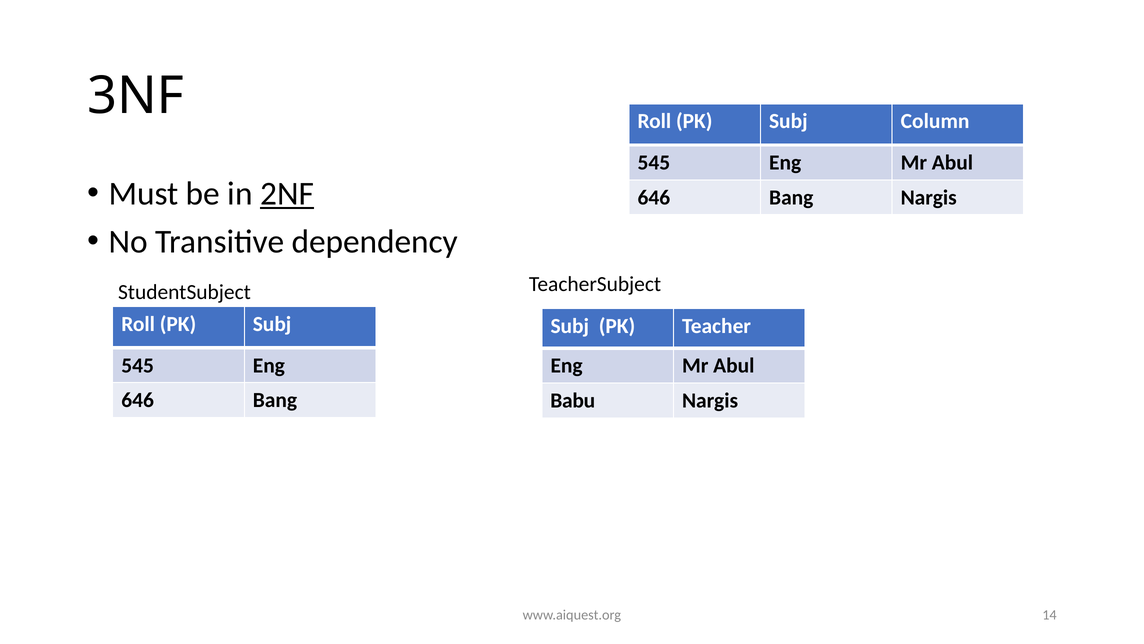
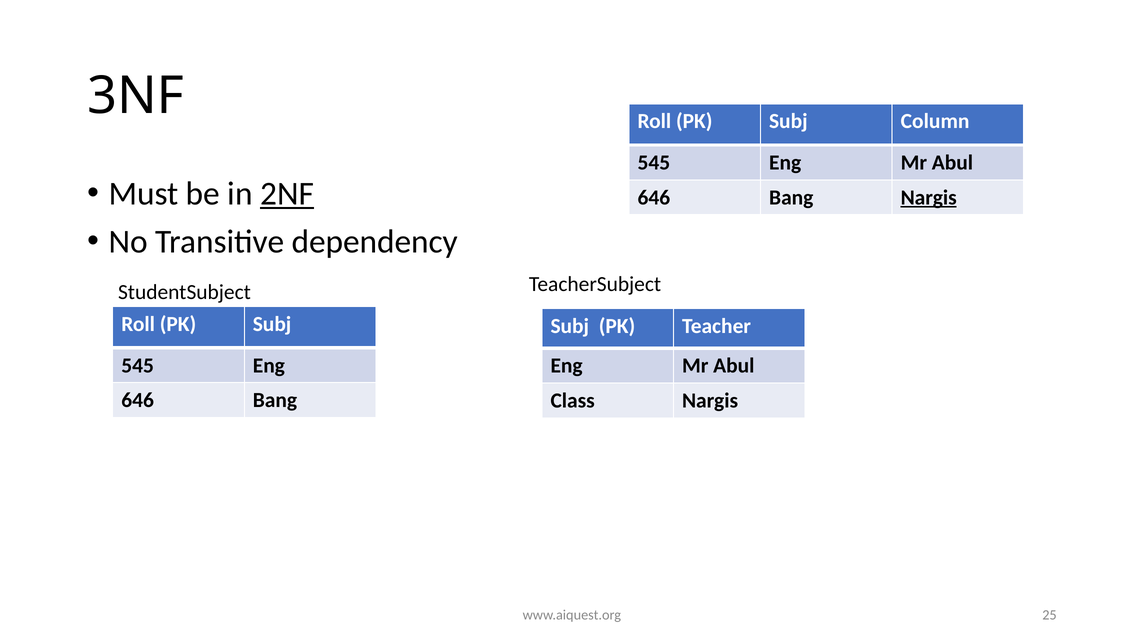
Nargis at (929, 197) underline: none -> present
Babu: Babu -> Class
14: 14 -> 25
